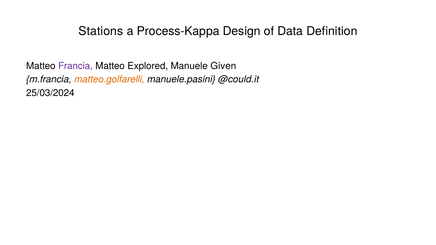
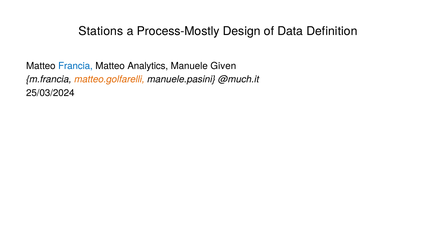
Process-Kappa: Process-Kappa -> Process-Mostly
Francia colour: purple -> blue
Explored: Explored -> Analytics
@could.it: @could.it -> @much.it
